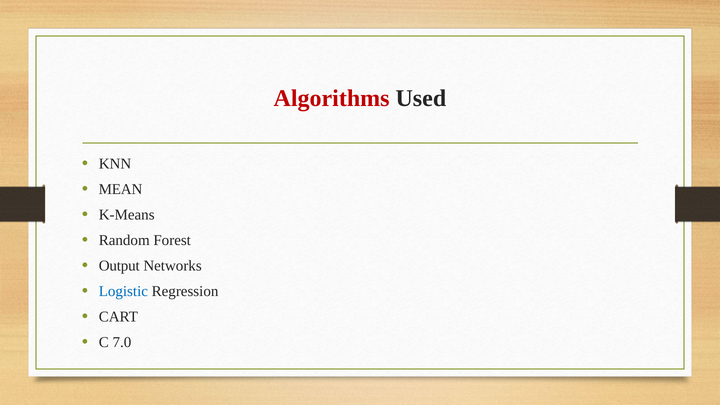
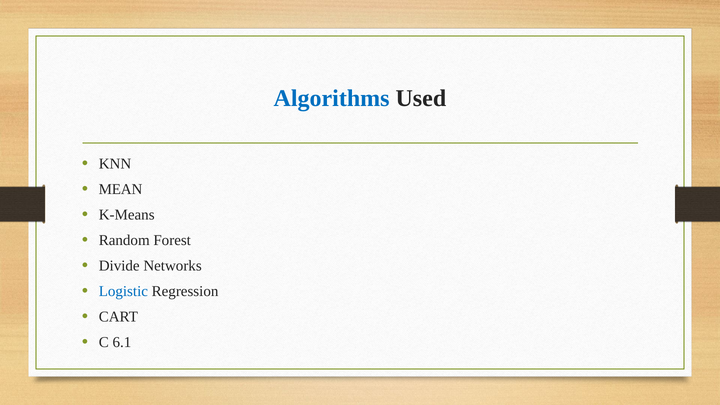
Algorithms colour: red -> blue
Output: Output -> Divide
7.0: 7.0 -> 6.1
